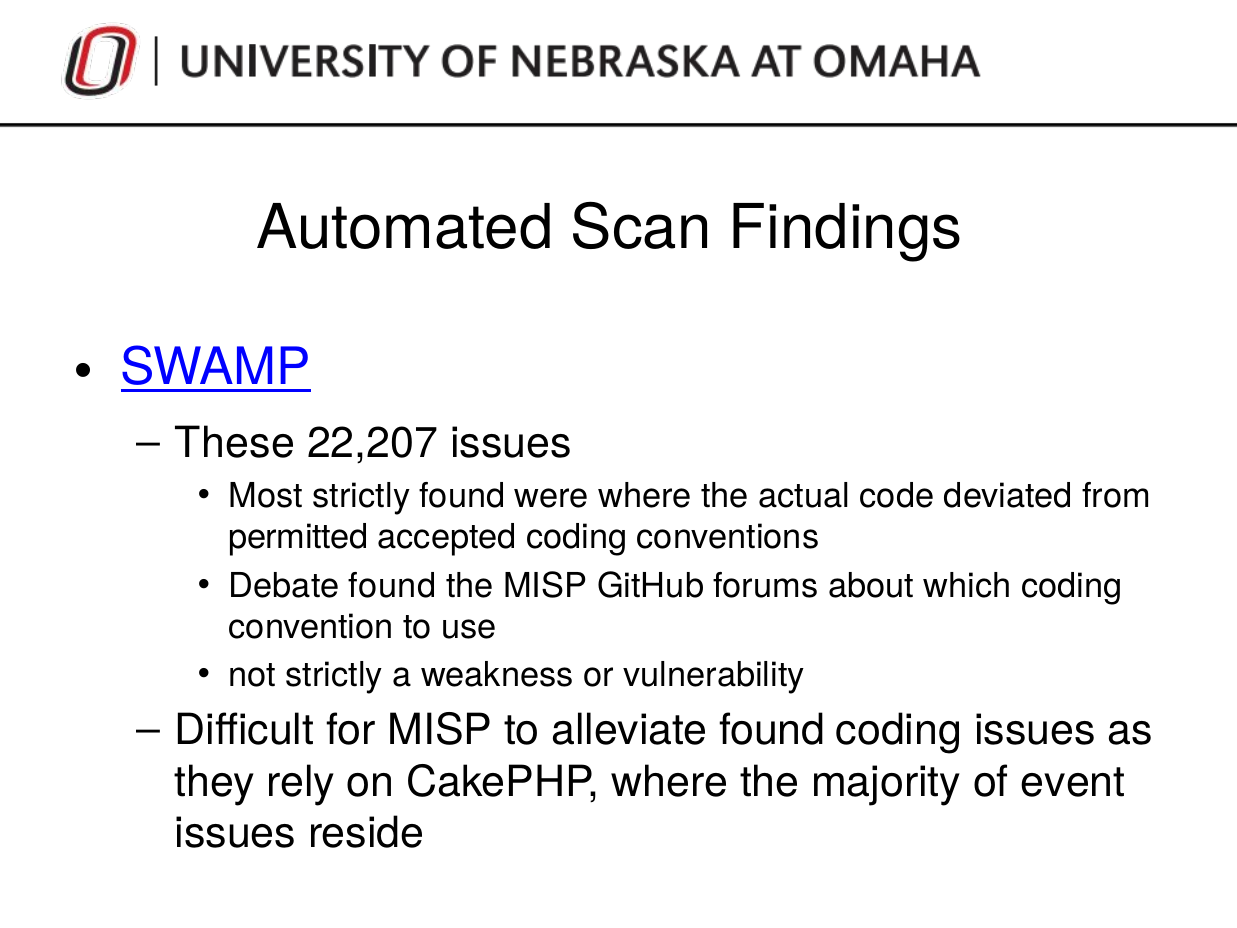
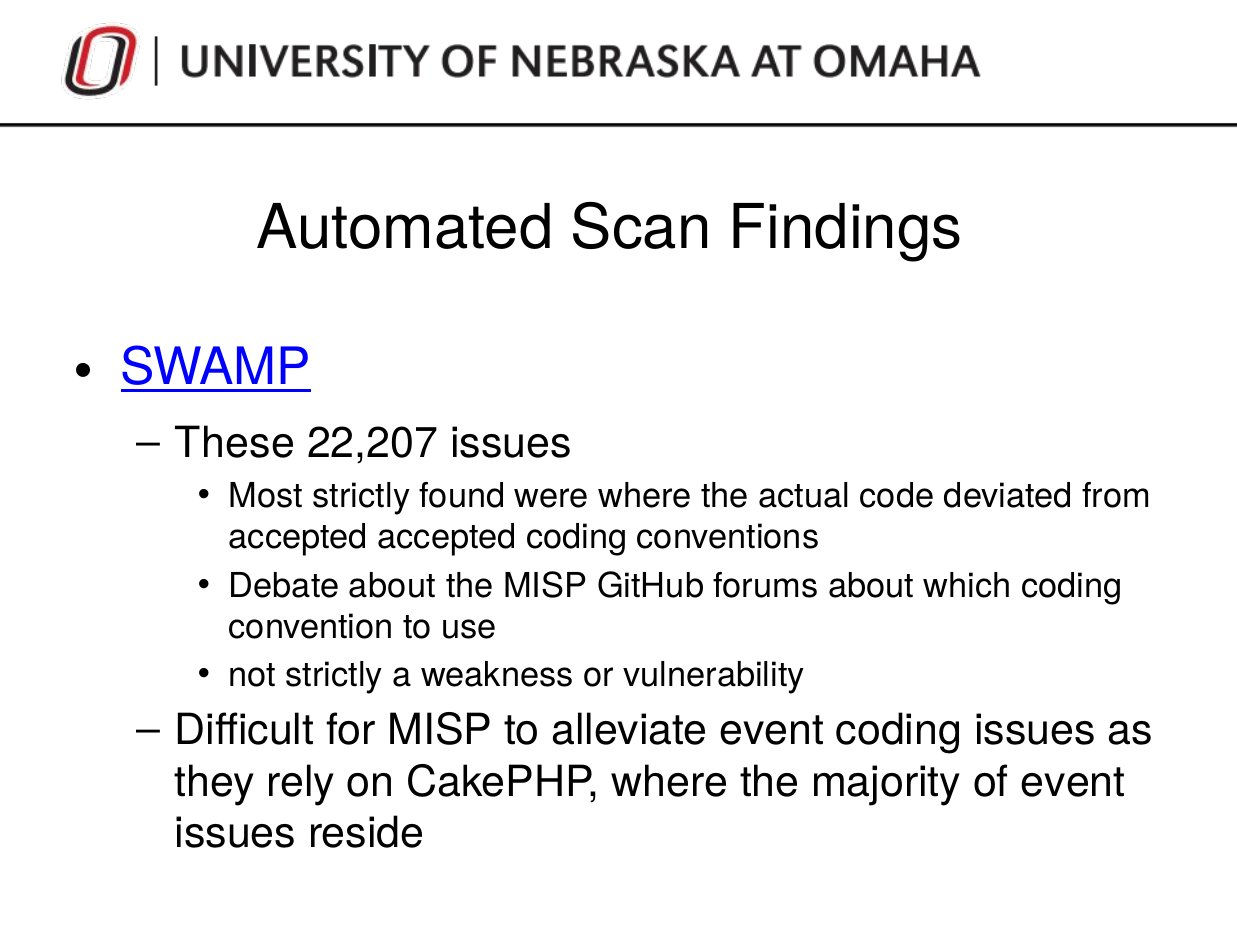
permitted at (299, 537): permitted -> accepted
Debate found: found -> about
alleviate found: found -> event
